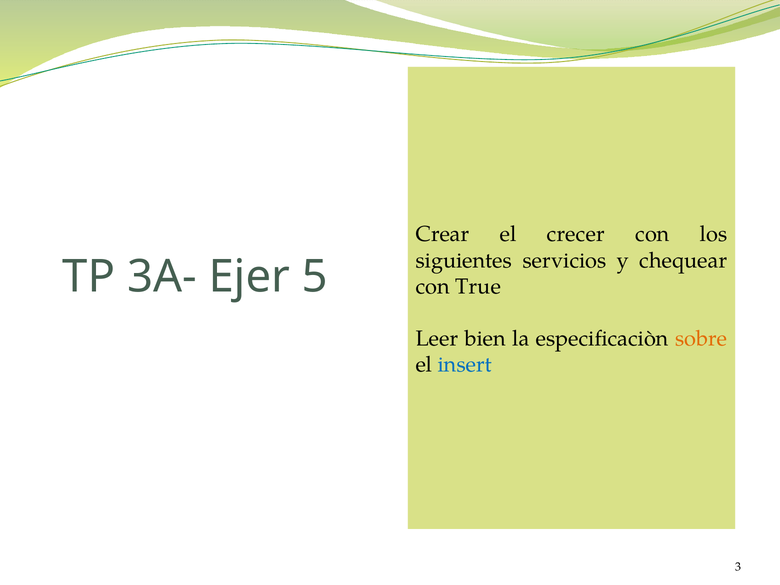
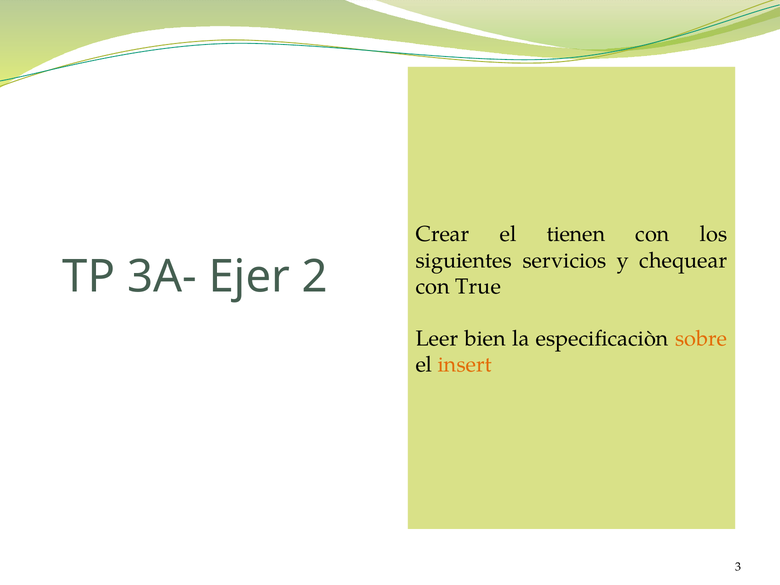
crecer: crecer -> tienen
5: 5 -> 2
insert colour: blue -> orange
